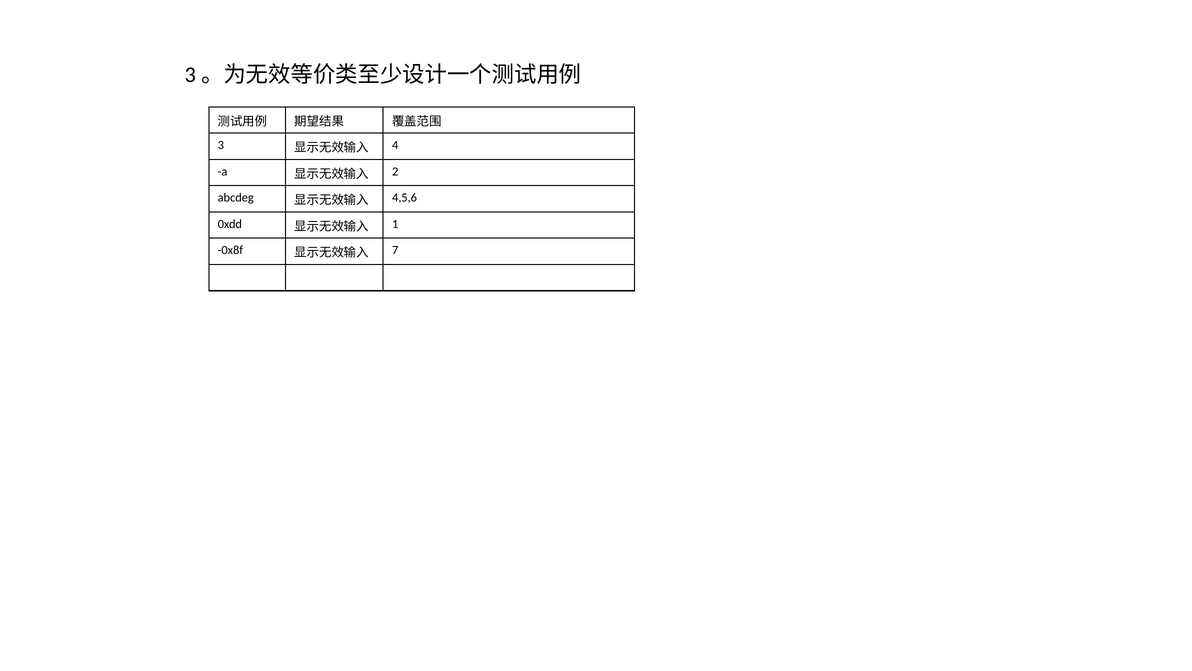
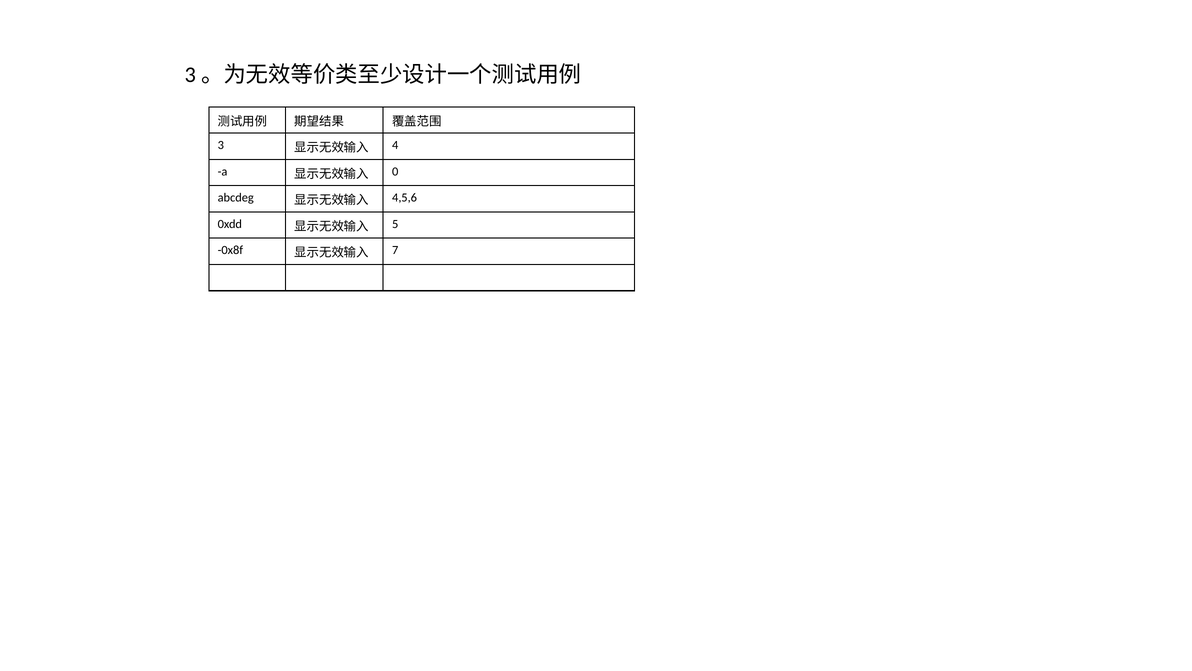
2: 2 -> 0
1: 1 -> 5
